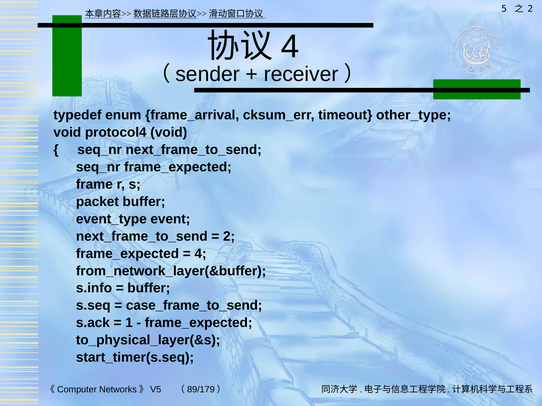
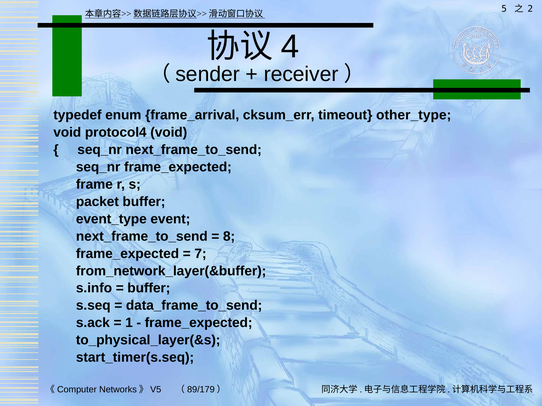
2 at (229, 237): 2 -> 8
4 at (200, 254): 4 -> 7
case_frame_to_send: case_frame_to_send -> data_frame_to_send
